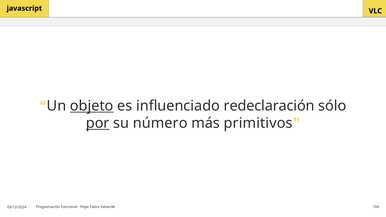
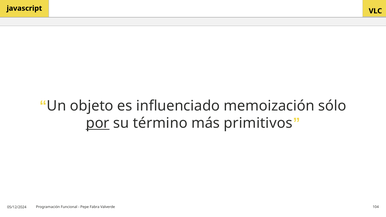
objeto underline: present -> none
redeclaración: redeclaración -> memoización
número: número -> término
